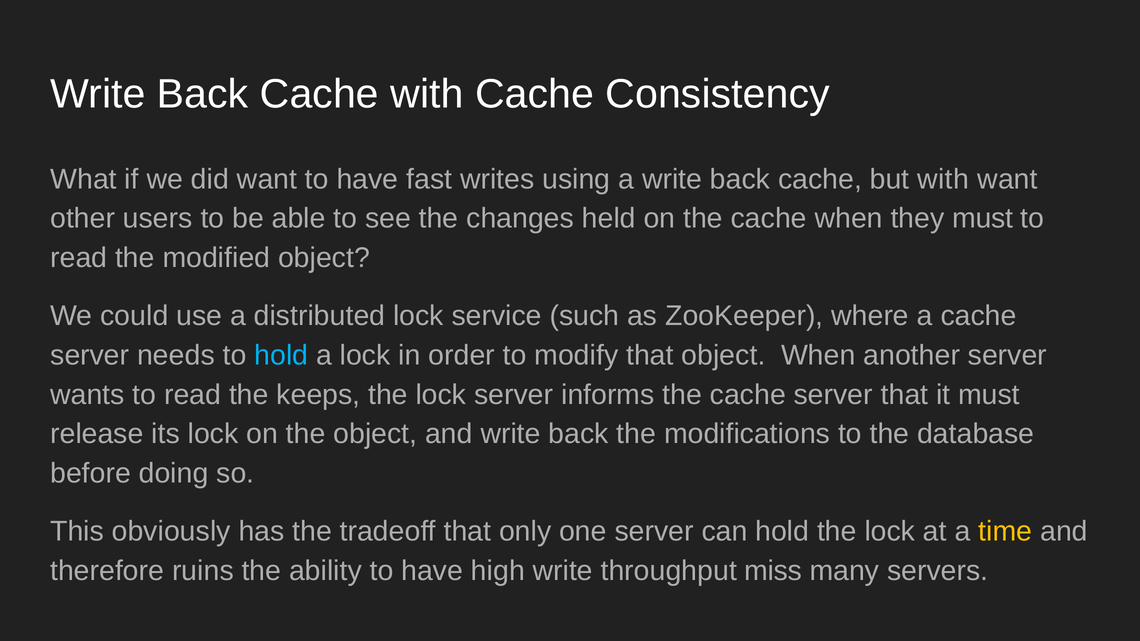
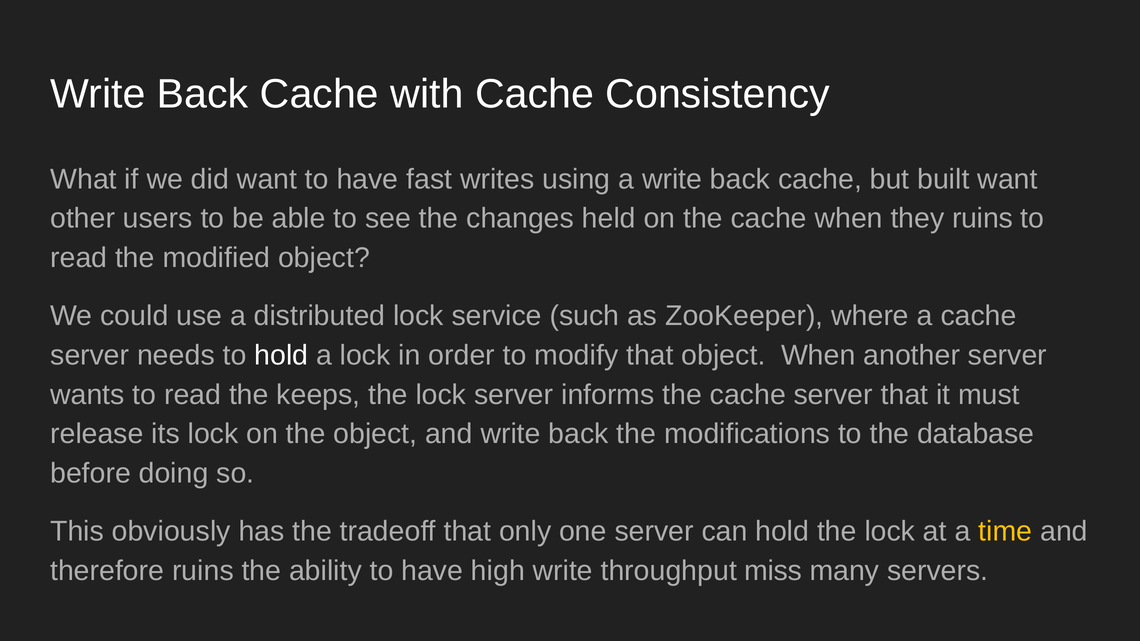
but with: with -> built
they must: must -> ruins
hold at (281, 356) colour: light blue -> white
